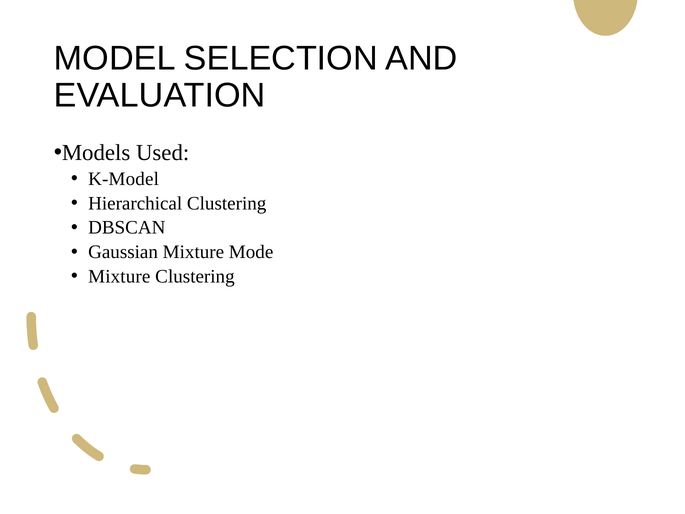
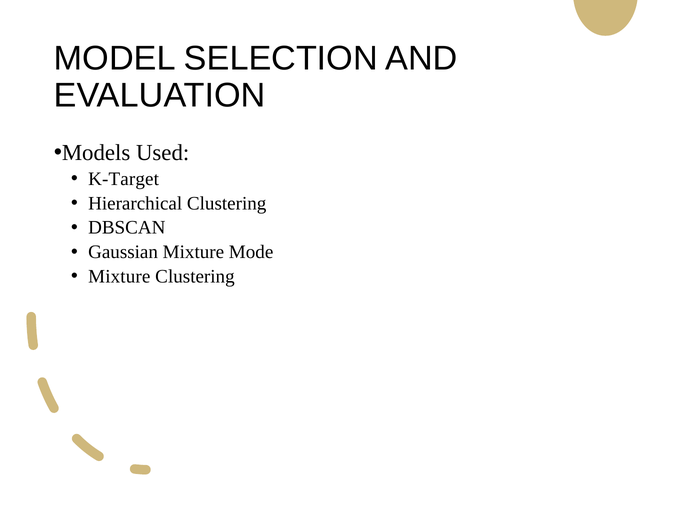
K-Model: K-Model -> K-Target
